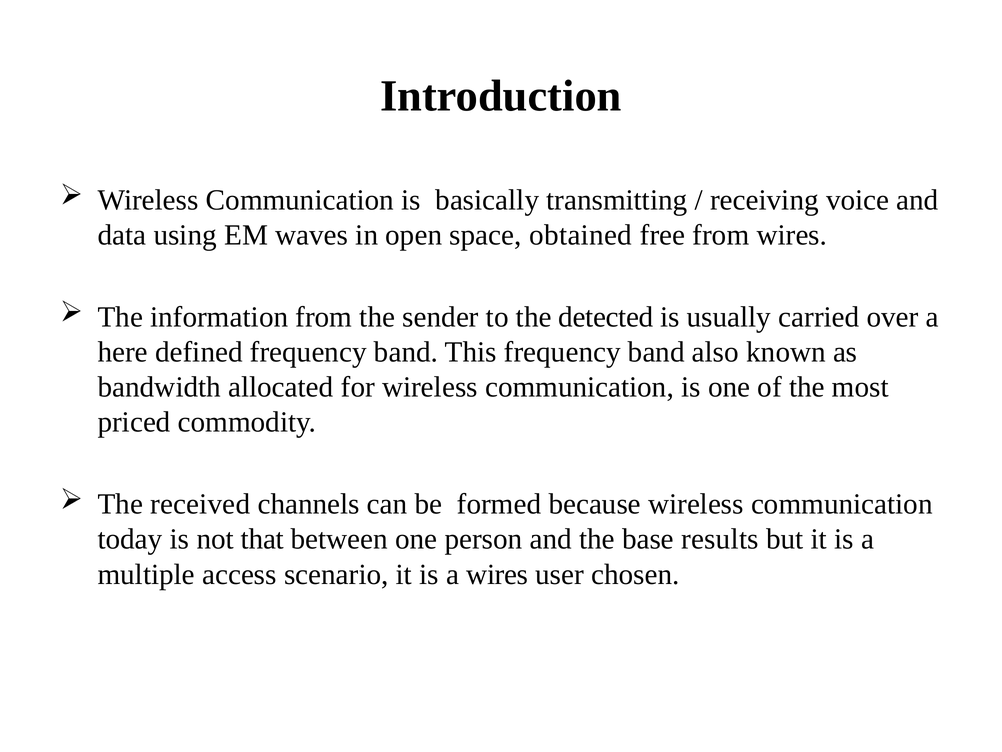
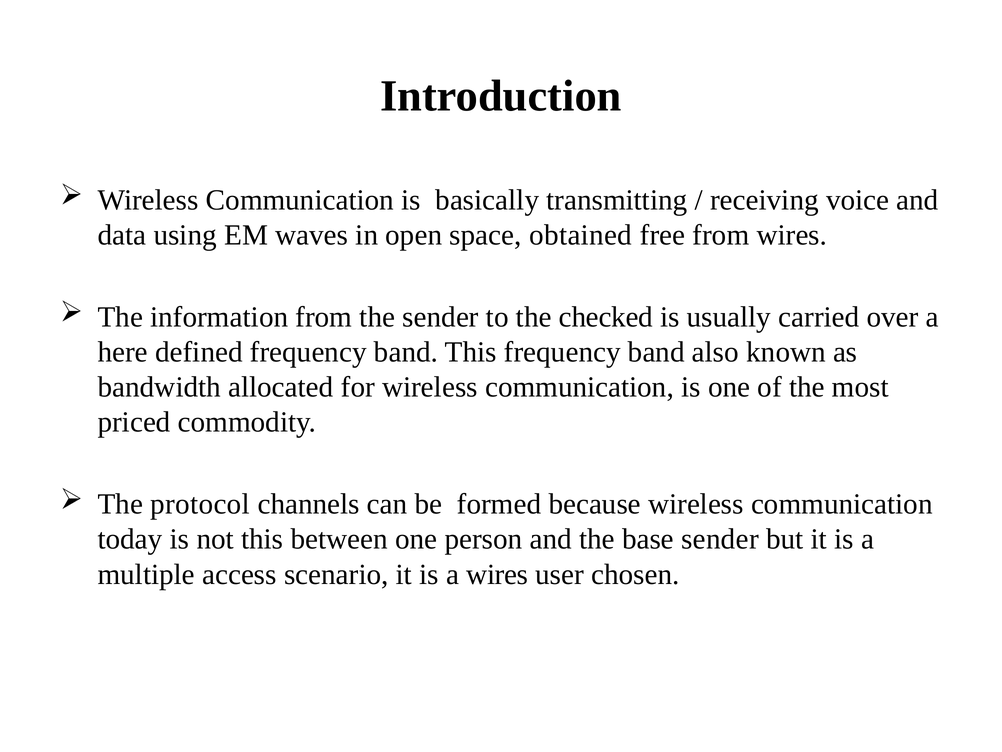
detected: detected -> checked
received: received -> protocol
not that: that -> this
base results: results -> sender
